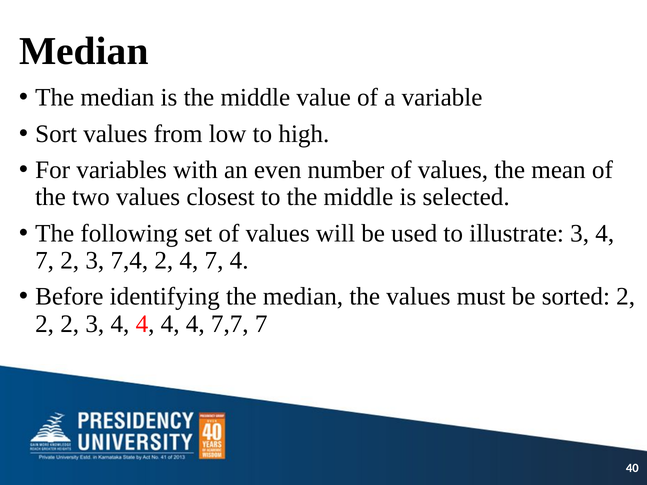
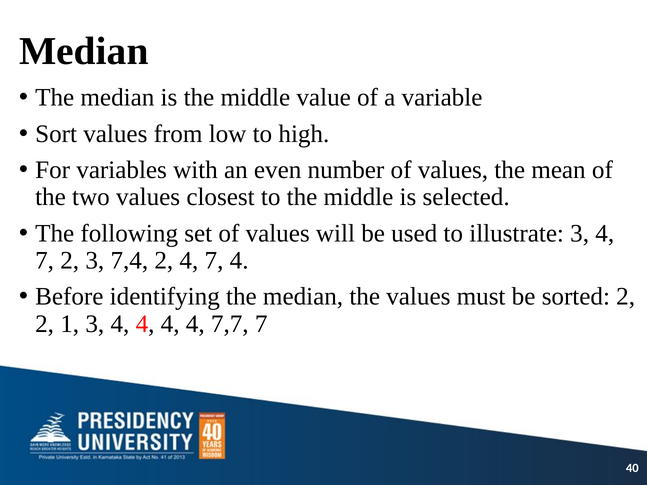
2 at (70, 324): 2 -> 1
